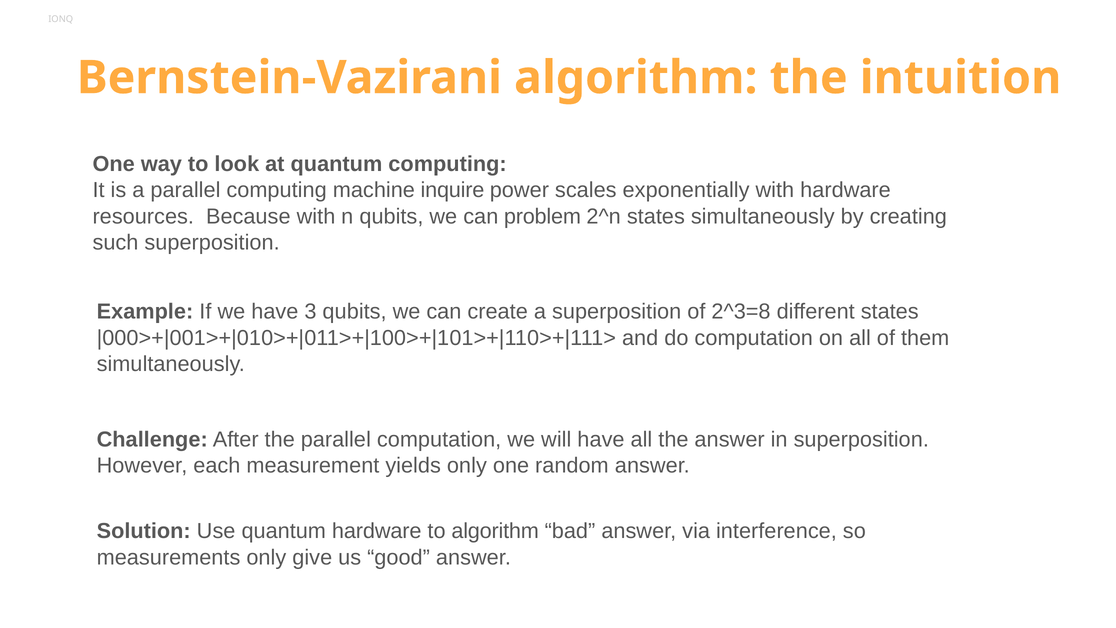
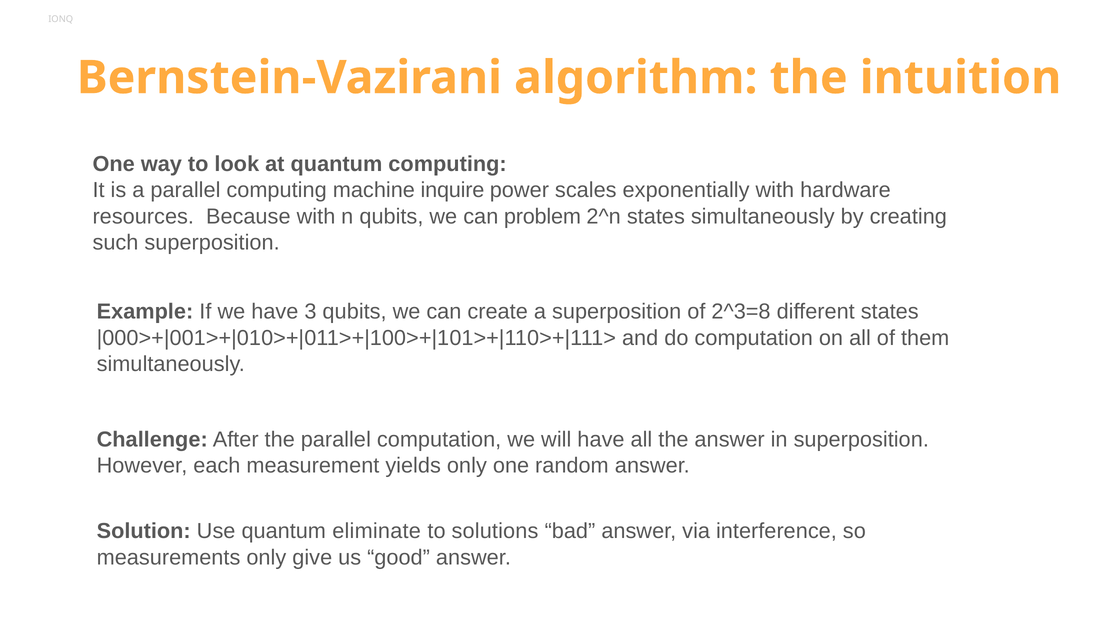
quantum hardware: hardware -> eliminate
to algorithm: algorithm -> solutions
